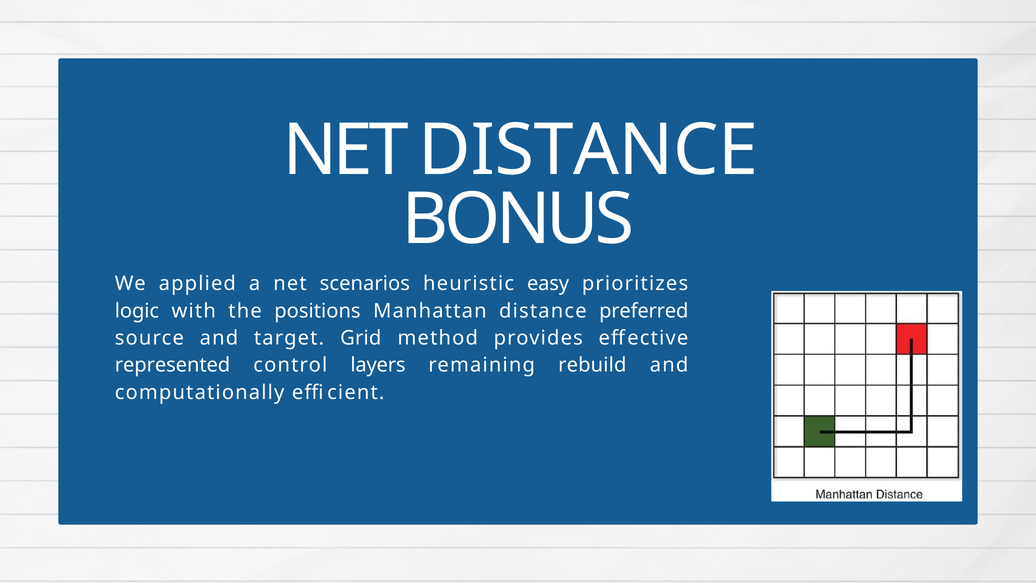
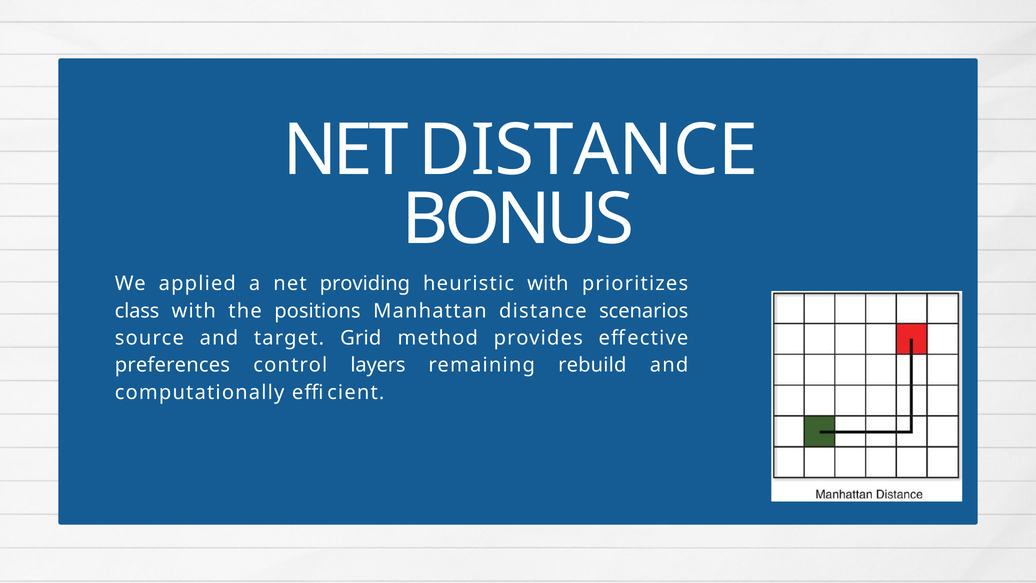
scenarios: scenarios -> providing
heuristic easy: easy -> with
logic: logic -> class
preferred: preferred -> scenarios
represented: represented -> preferences
